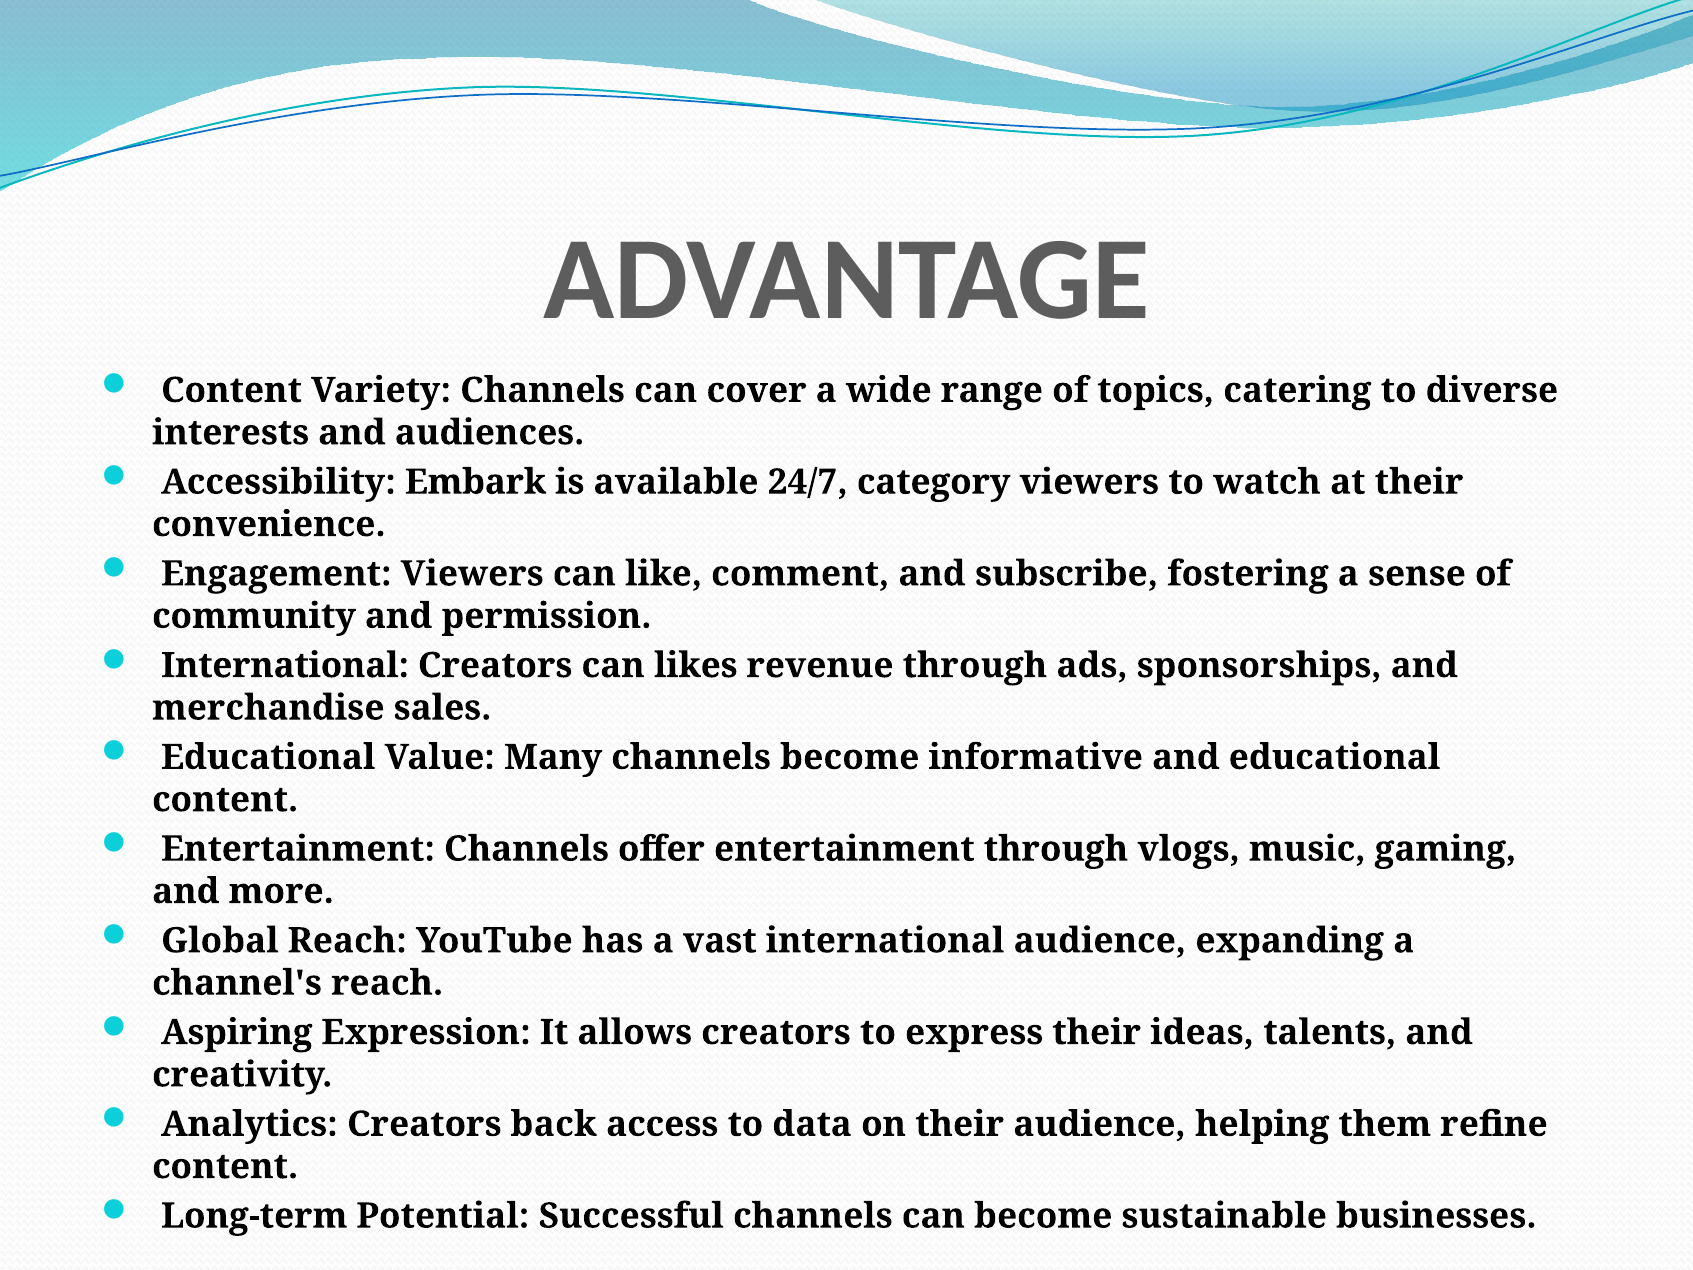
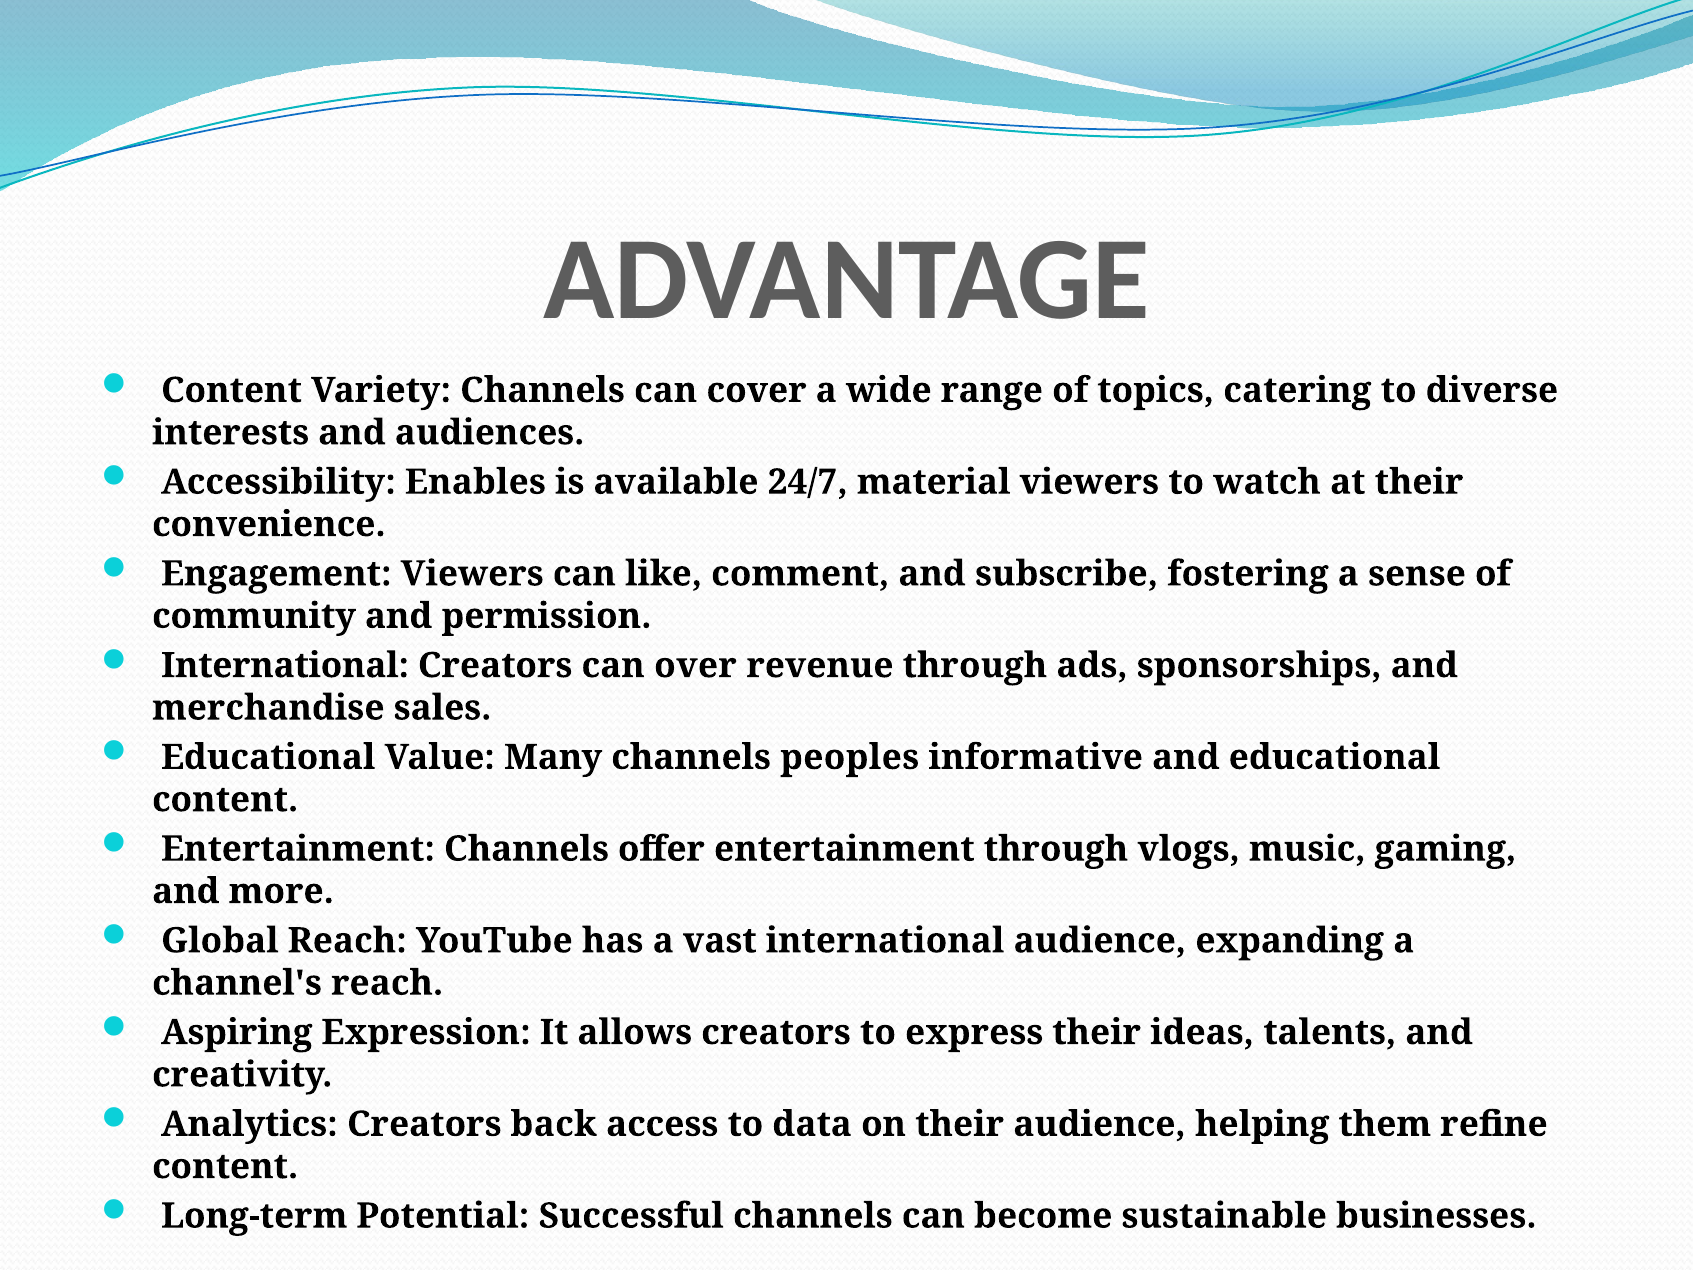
Embark: Embark -> Enables
category: category -> material
likes: likes -> over
channels become: become -> peoples
